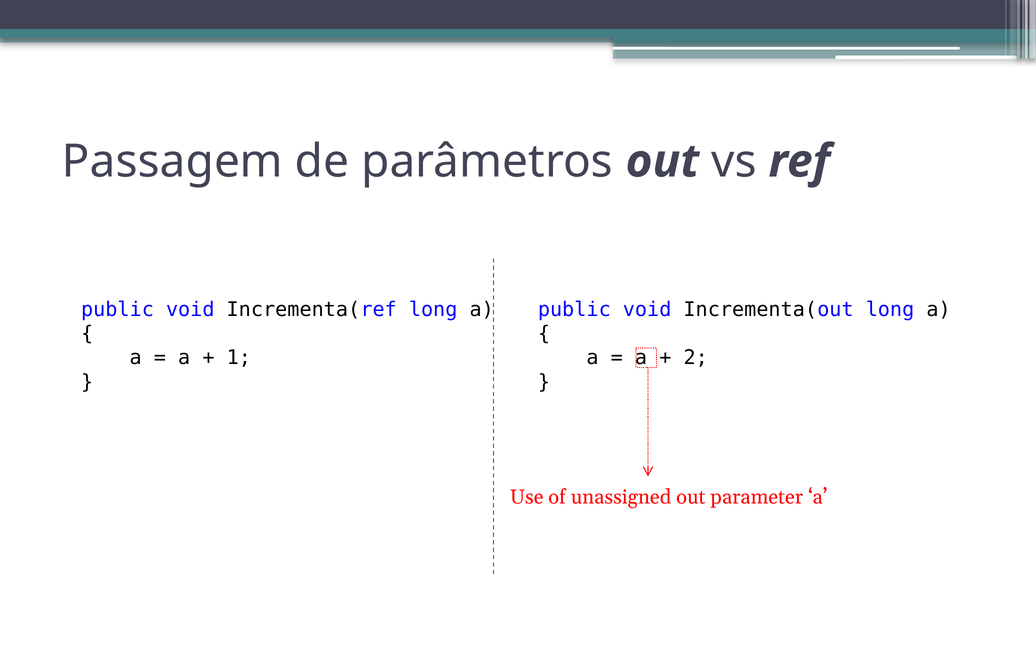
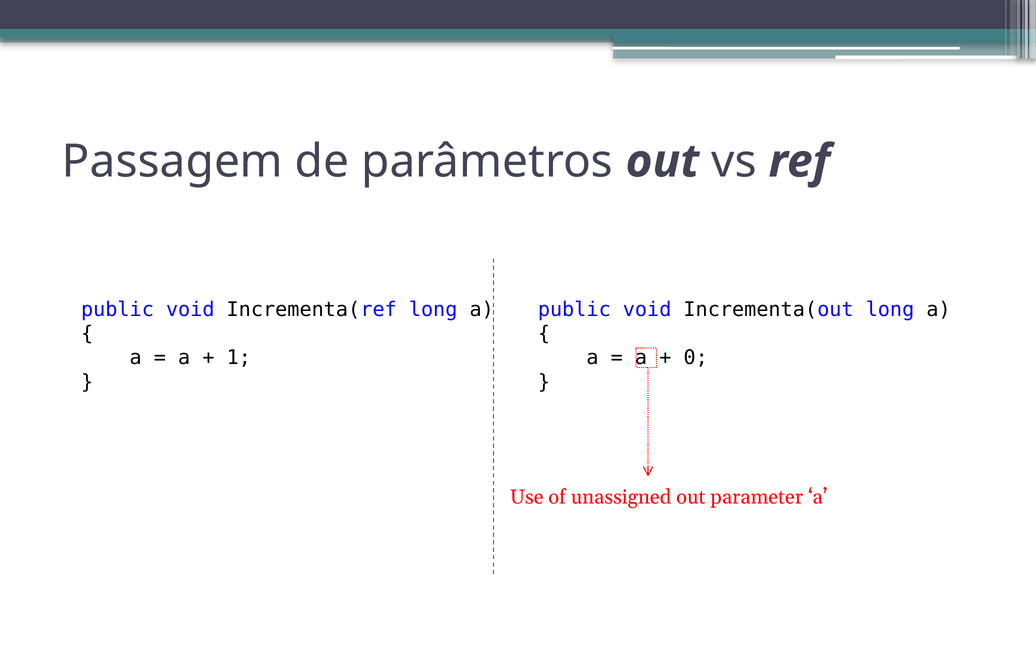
2: 2 -> 0
